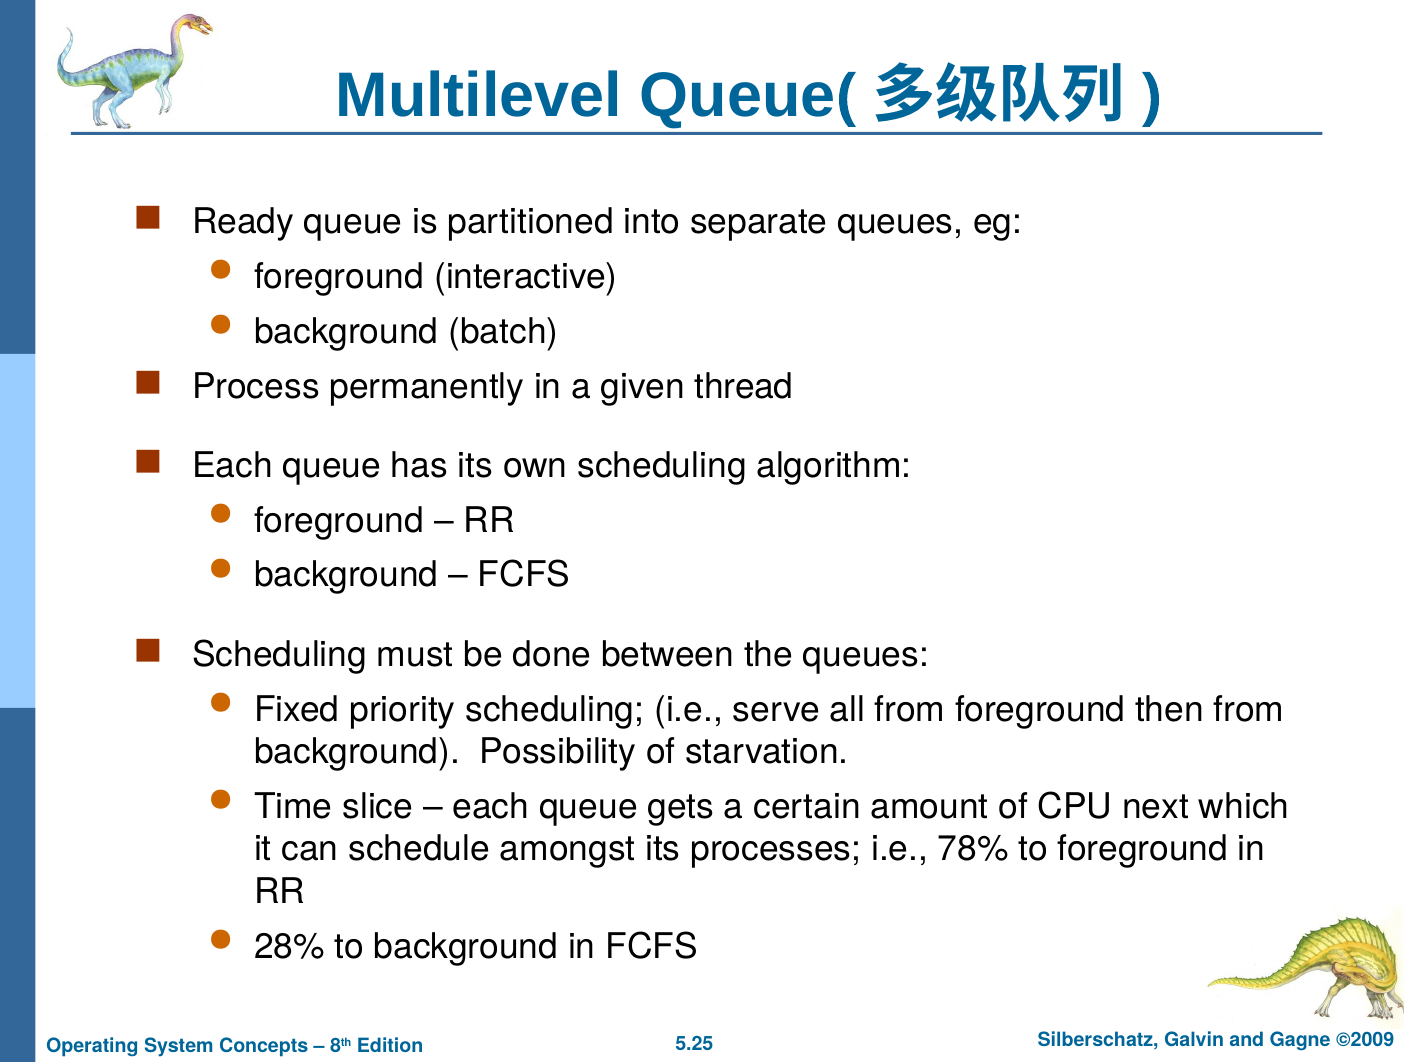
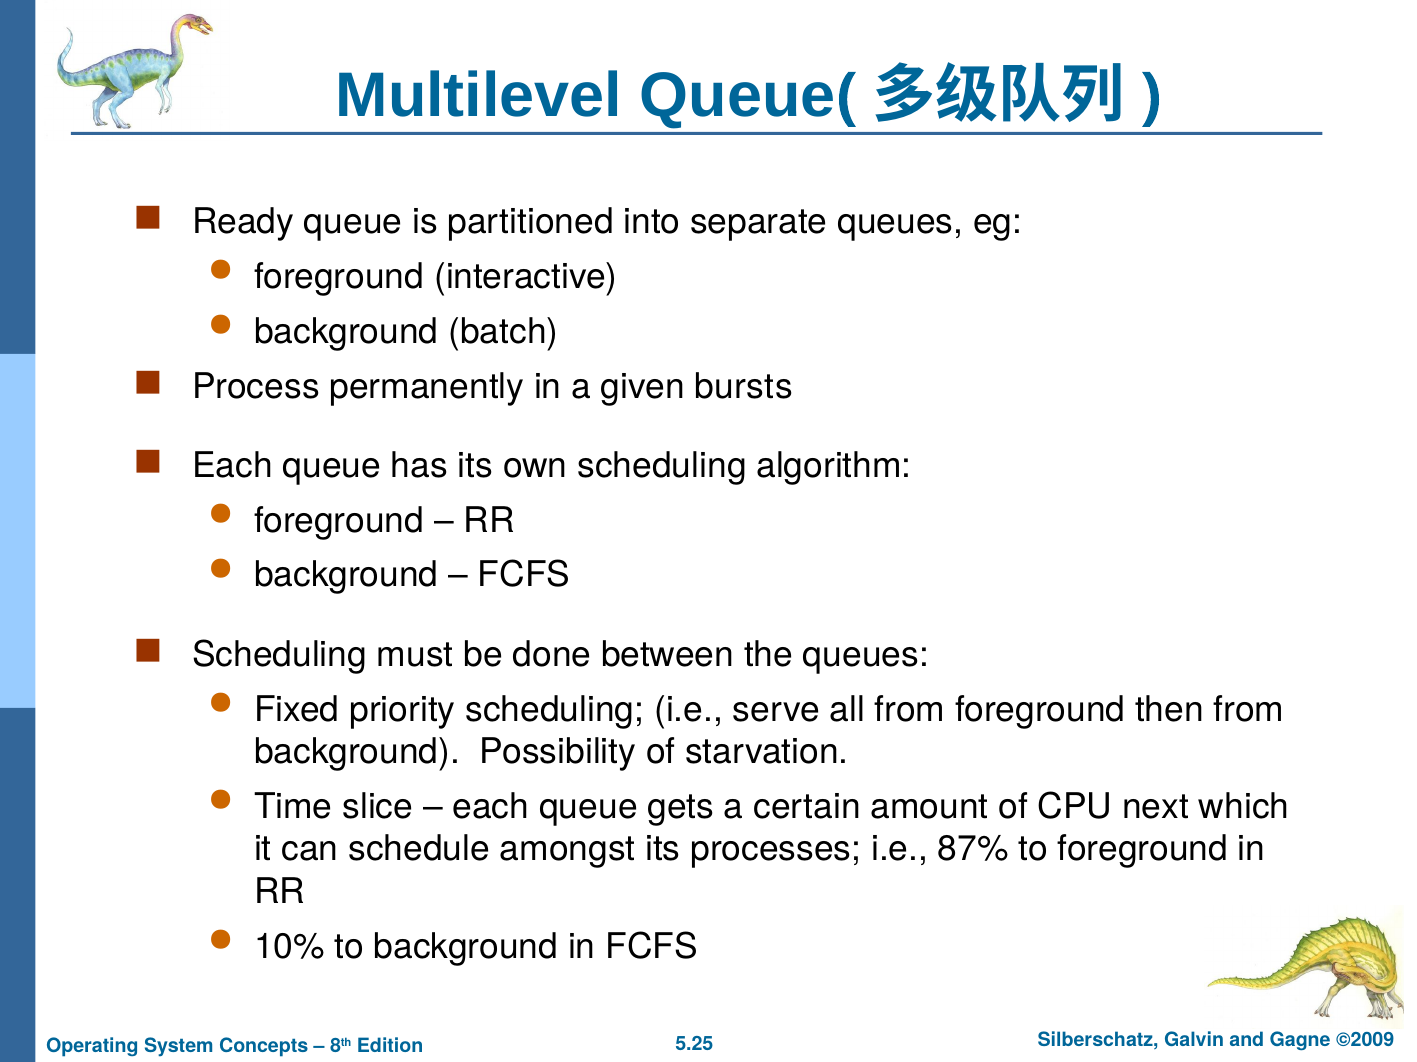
thread: thread -> bursts
78%: 78% -> 87%
28%: 28% -> 10%
